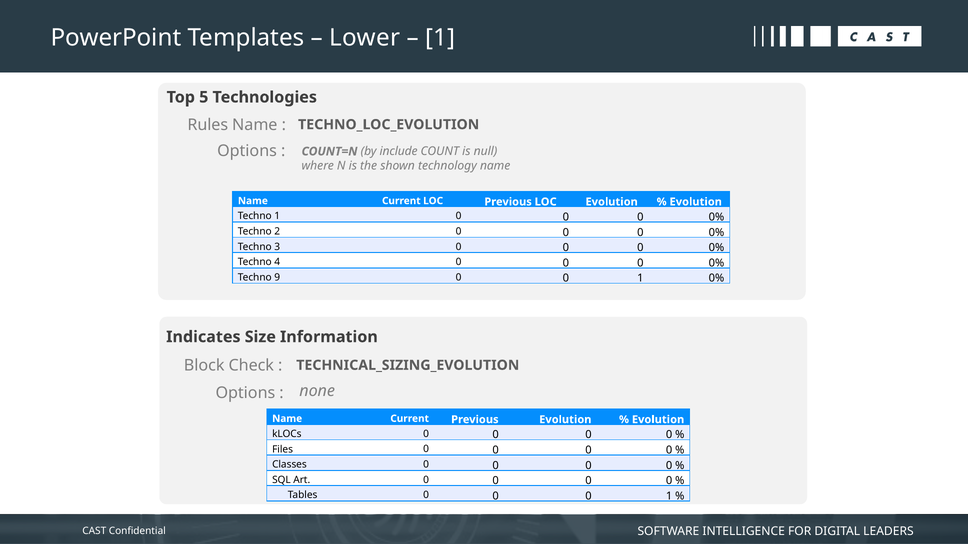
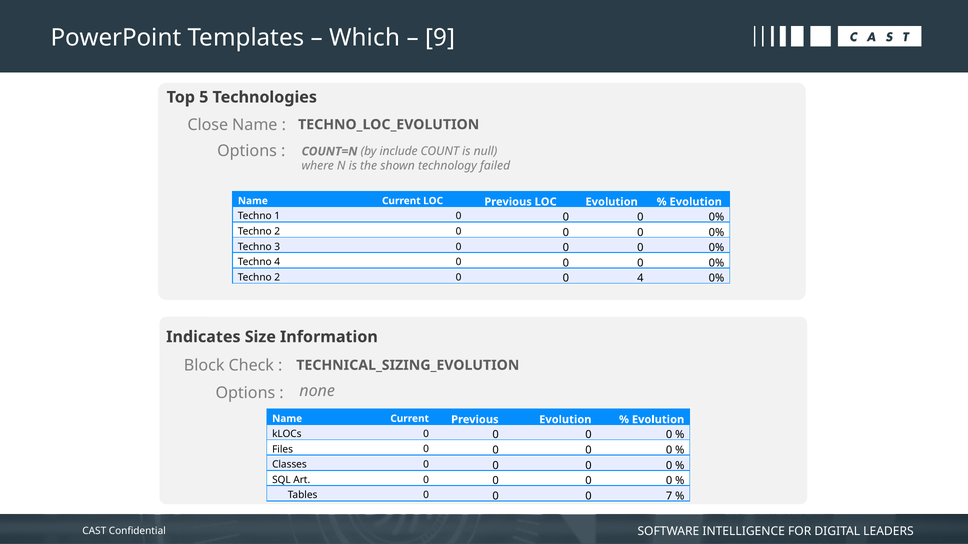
Lower: Lower -> Which
1 at (440, 38): 1 -> 9
Rules: Rules -> Close
technology name: name -> failed
9 at (277, 278): 9 -> 2
1 at (640, 279): 1 -> 4
0 0 0 1: 1 -> 7
